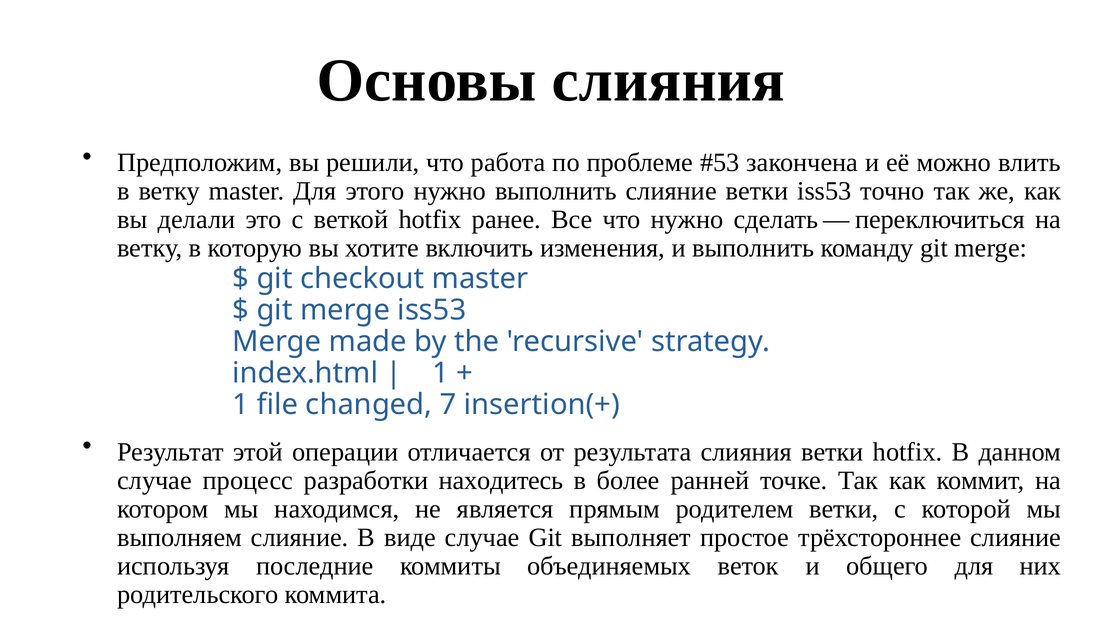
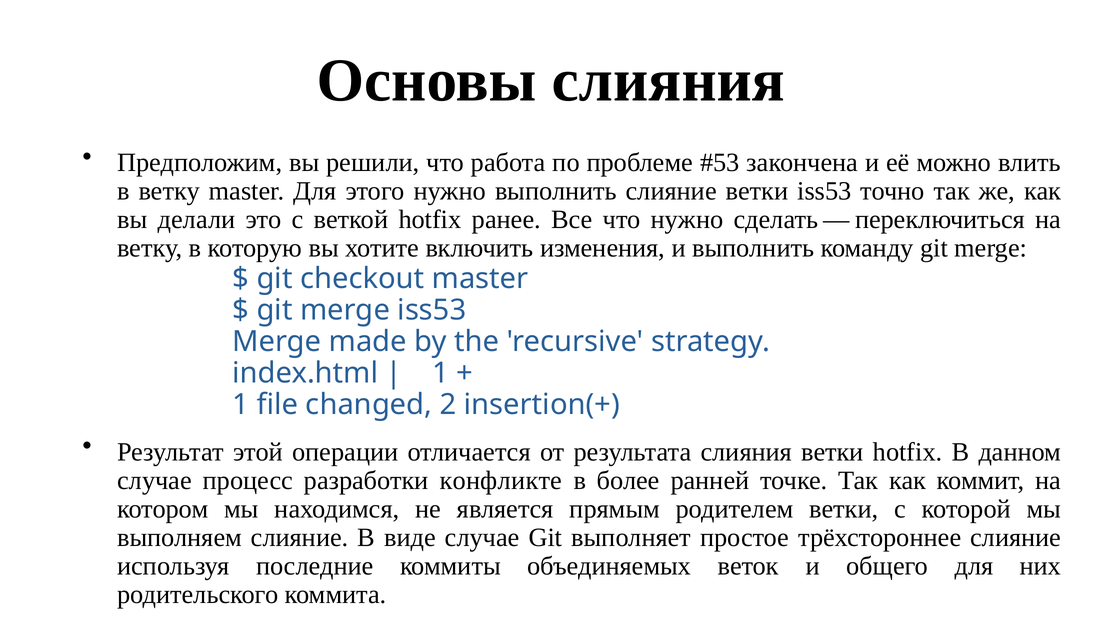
7: 7 -> 2
находитесь: находитесь -> конфликте
